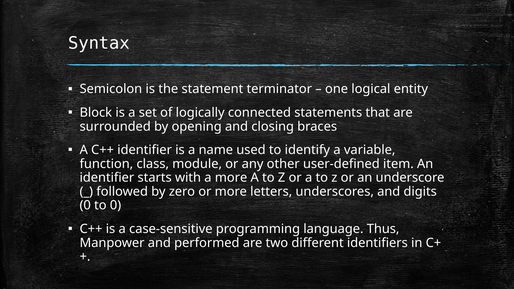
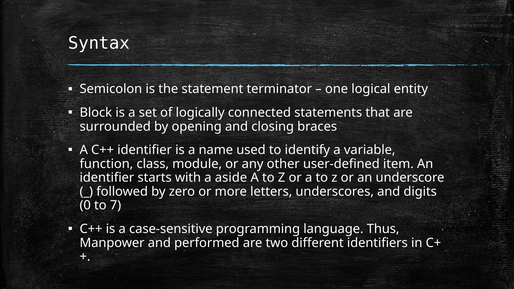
a more: more -> aside
to 0: 0 -> 7
